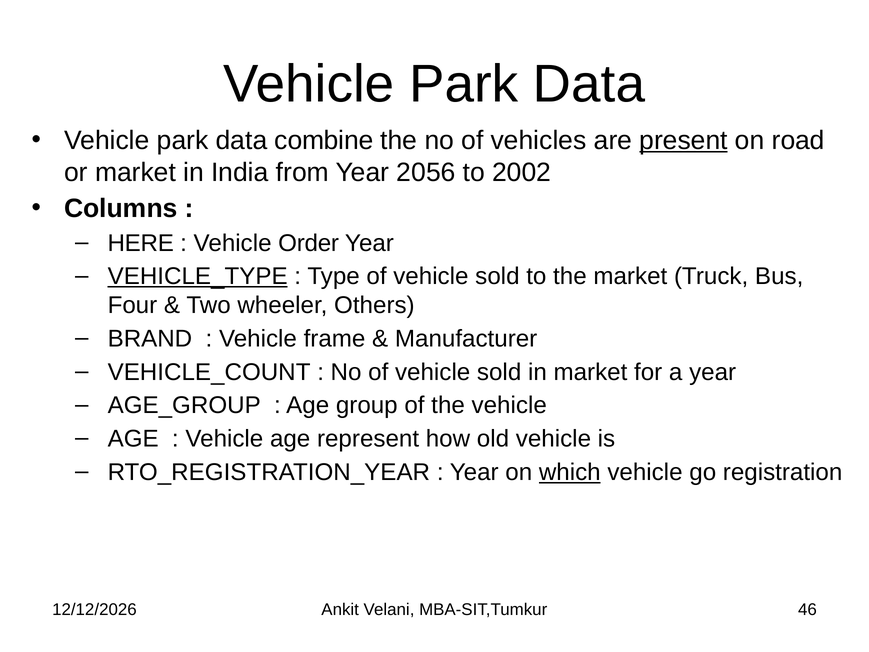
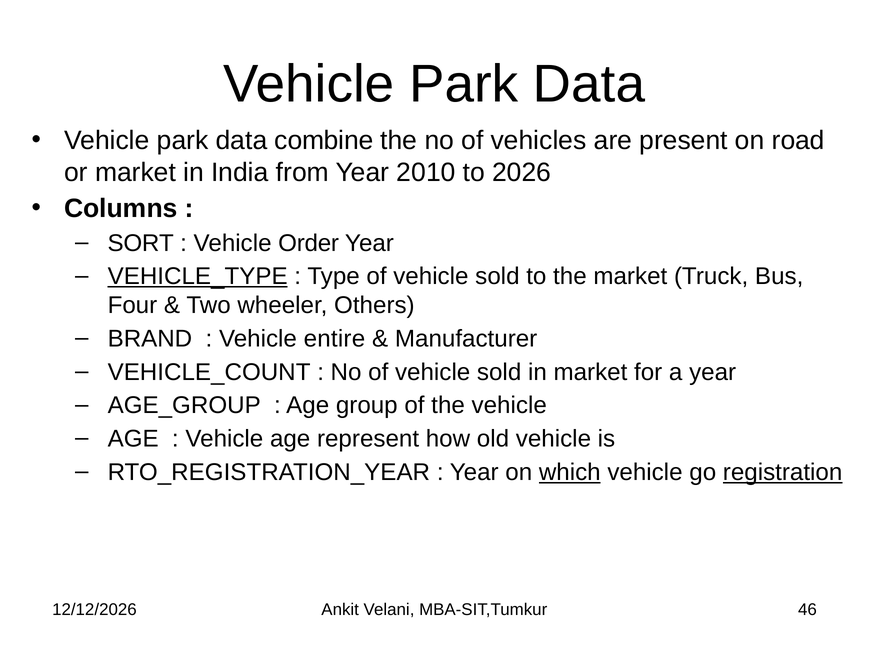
present underline: present -> none
2056: 2056 -> 2010
2002: 2002 -> 2026
HERE: HERE -> SORT
frame: frame -> entire
registration underline: none -> present
